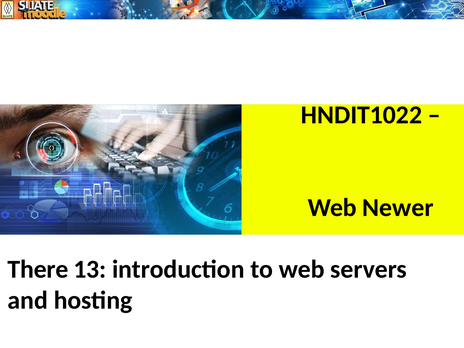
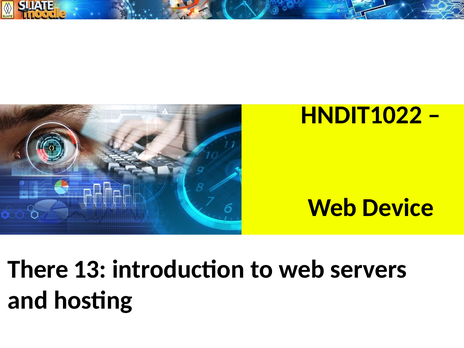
Newer: Newer -> Device
